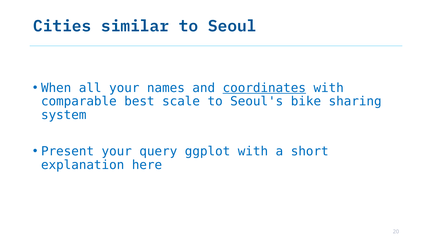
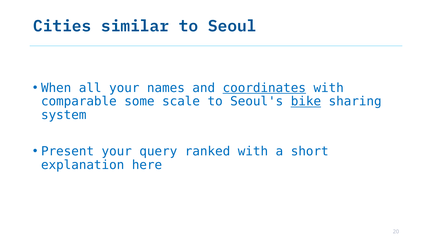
best: best -> some
bike underline: none -> present
ggplot: ggplot -> ranked
